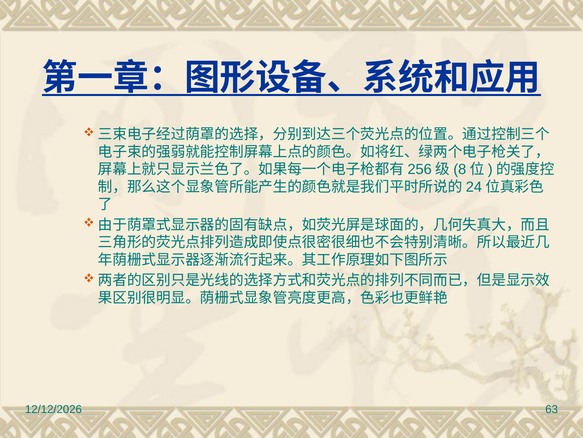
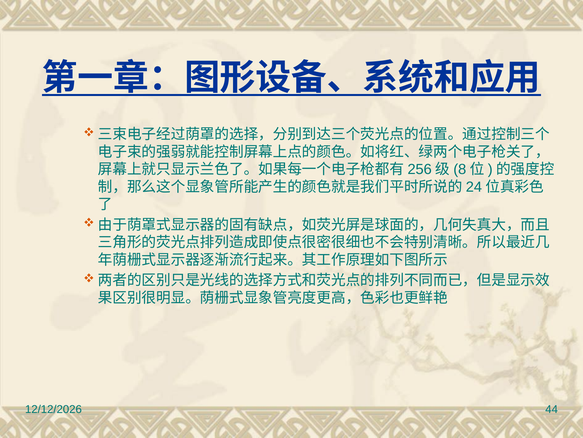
63: 63 -> 44
